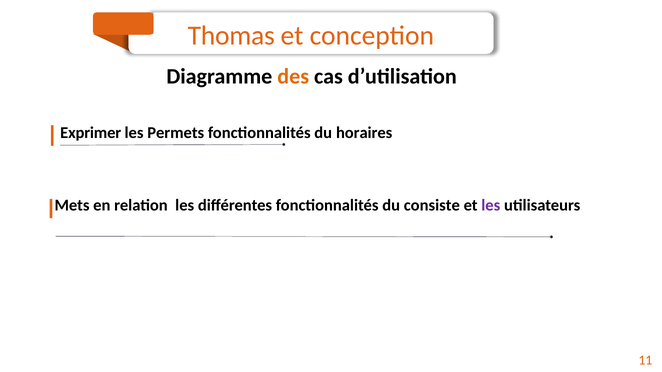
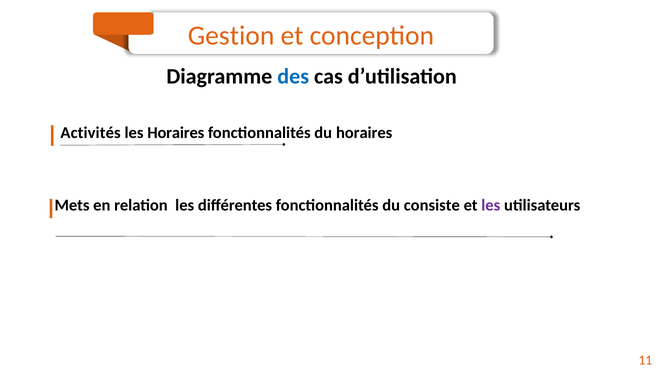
Thomas: Thomas -> Gestion
des colour: orange -> blue
Exprimer: Exprimer -> Activités
les Permets: Permets -> Horaires
